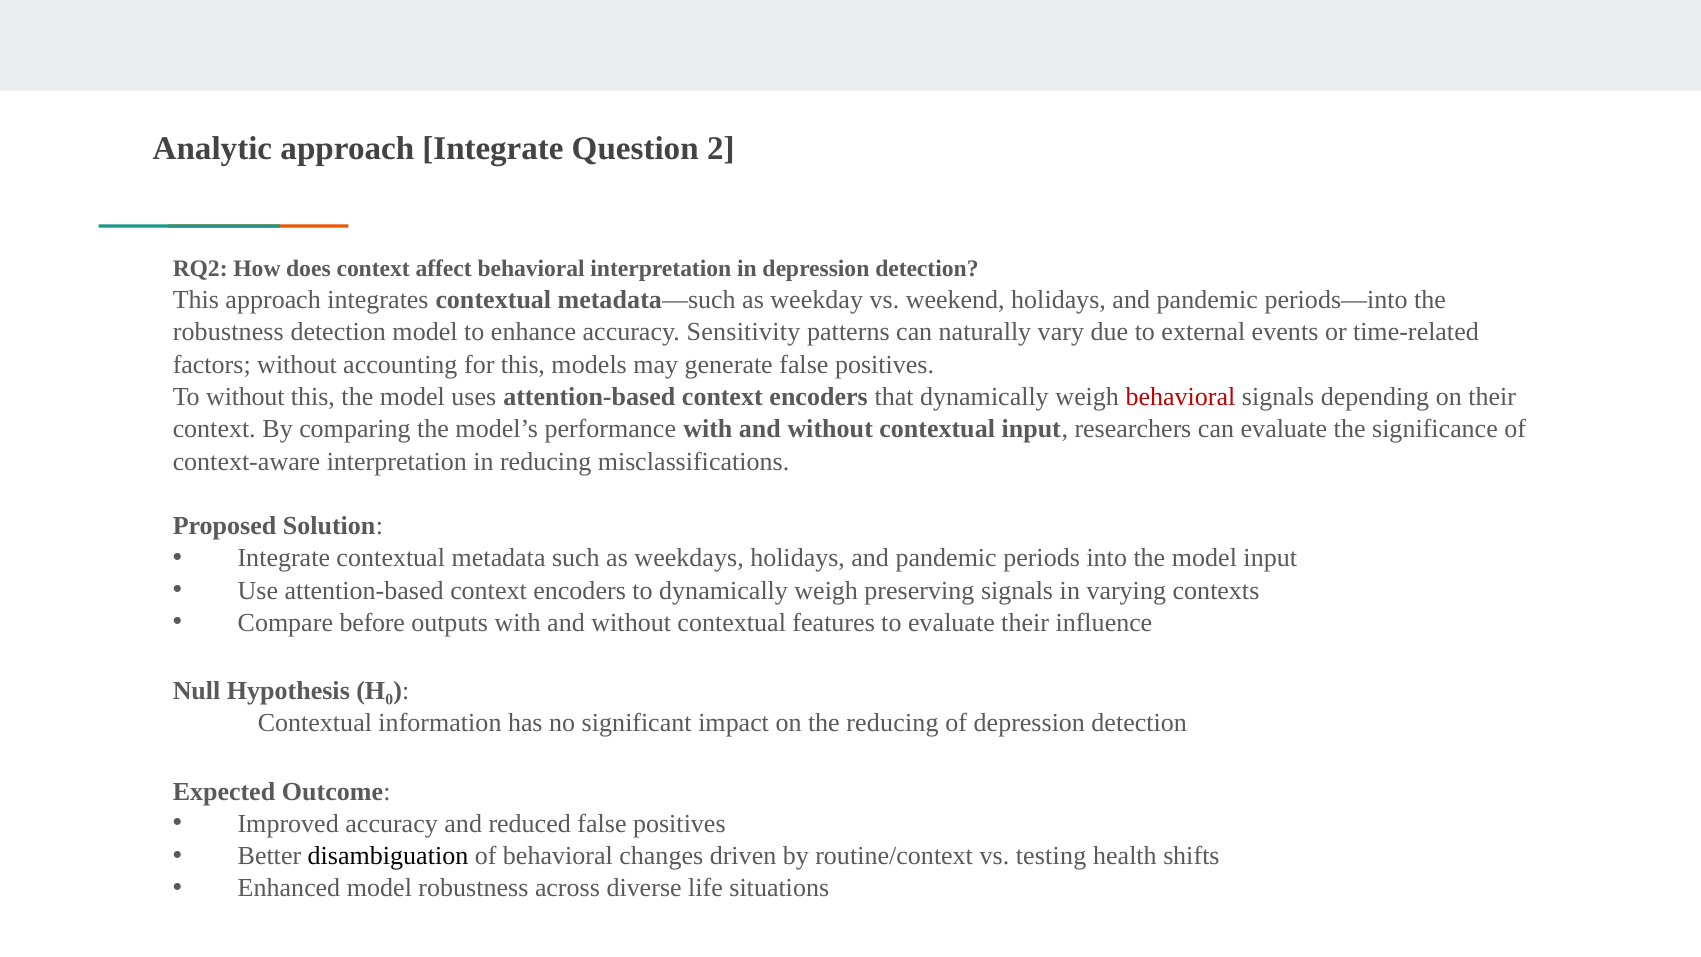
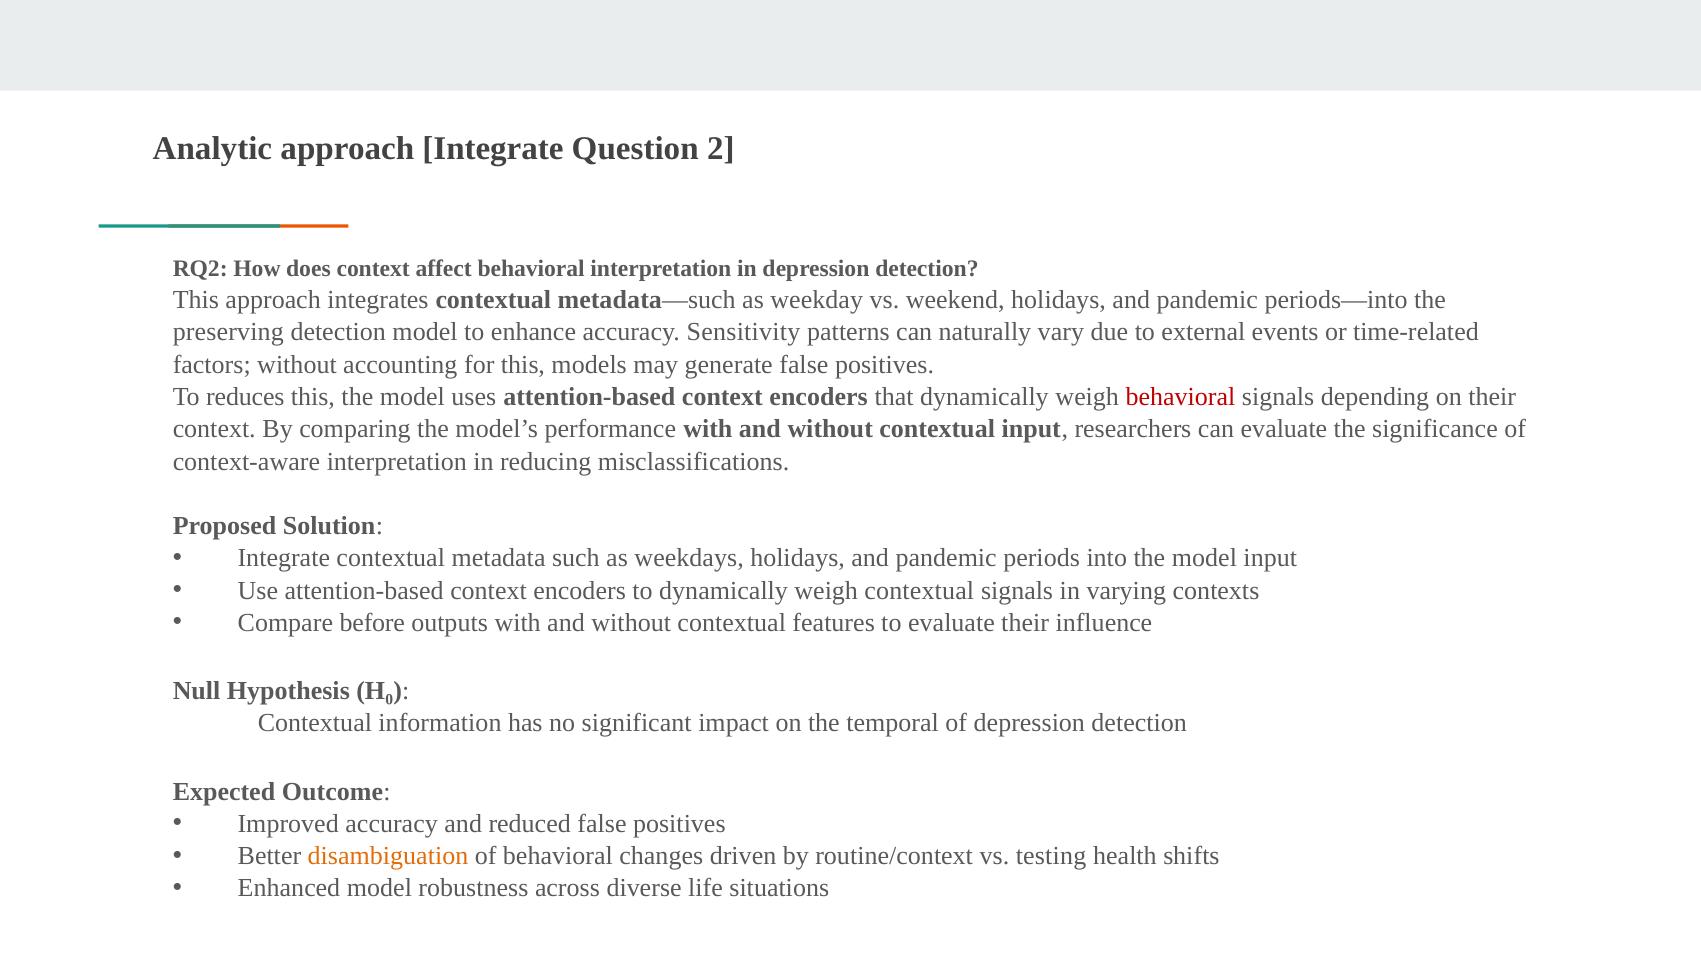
robustness at (228, 332): robustness -> preserving
To without: without -> reduces
weigh preserving: preserving -> contextual
the reducing: reducing -> temporal
disambiguation colour: black -> orange
